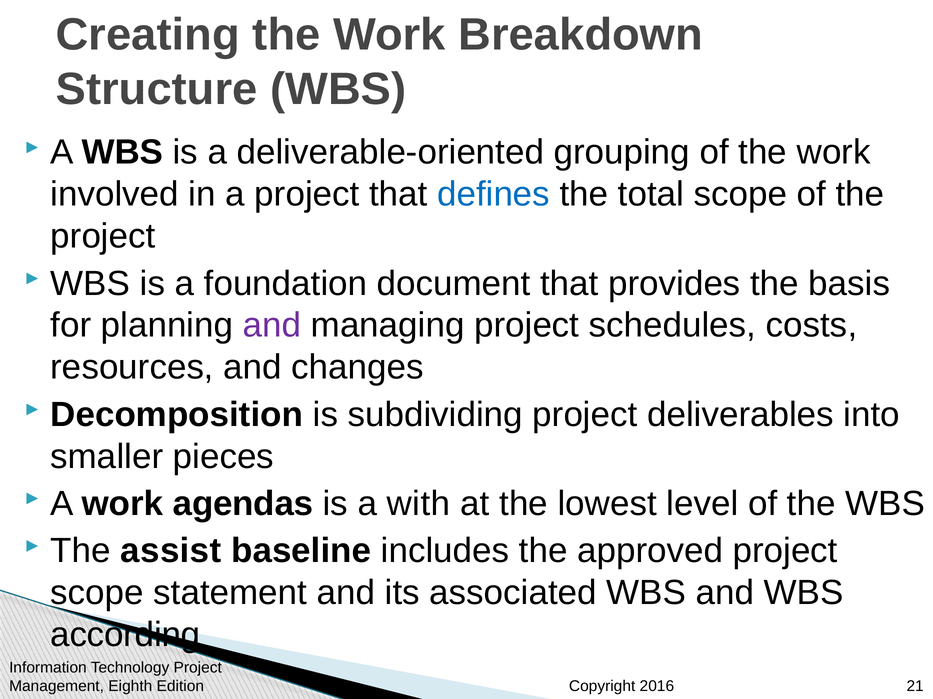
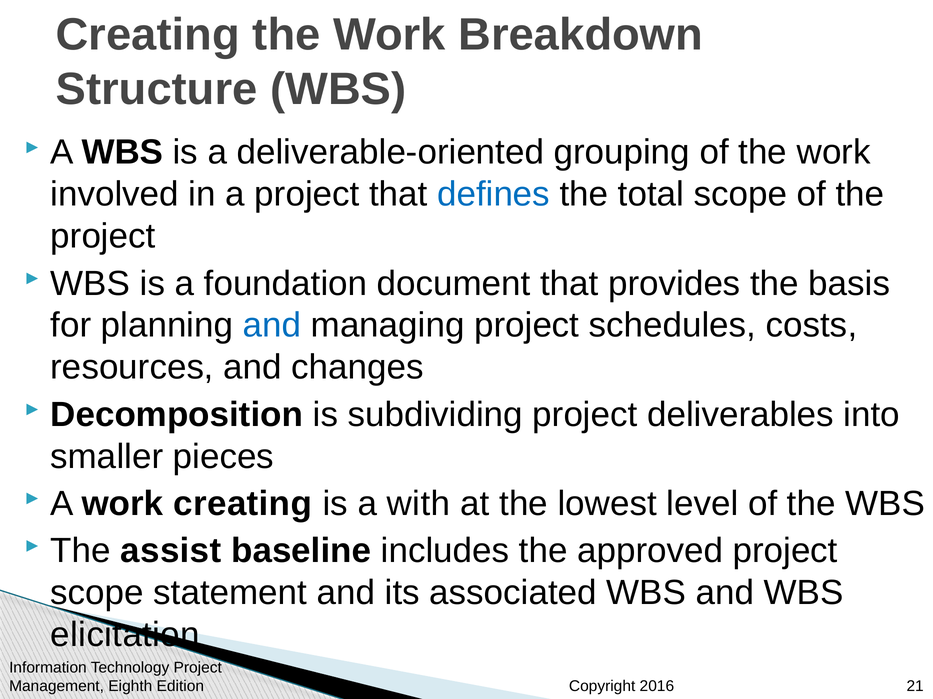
and at (272, 326) colour: purple -> blue
work agendas: agendas -> creating
according: according -> elicitation
